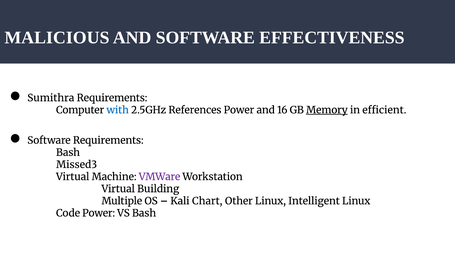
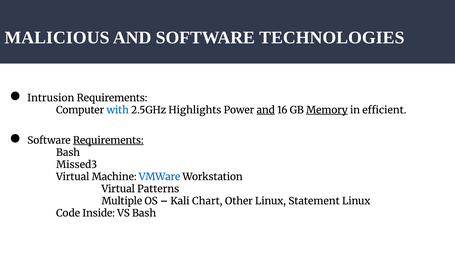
EFFECTIVENESS: EFFECTIVENESS -> TECHNOLOGIES
Sumithra: Sumithra -> Intrusion
References: References -> Highlights
and at (266, 110) underline: none -> present
Requirements at (108, 140) underline: none -> present
VMWare colour: purple -> blue
Building: Building -> Patterns
Intelligent: Intelligent -> Statement
Code Power: Power -> Inside
